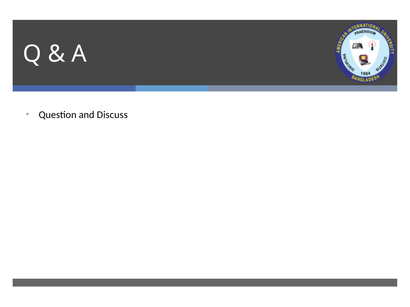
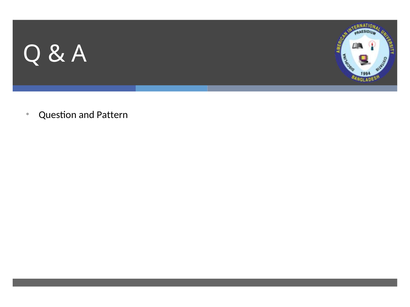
Discuss: Discuss -> Pattern
